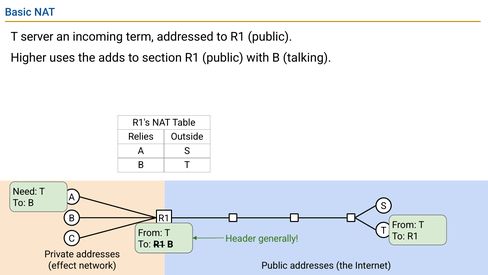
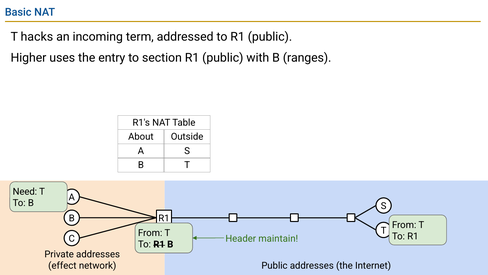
server: server -> hacks
adds: adds -> entry
talking: talking -> ranges
Relies: Relies -> About
generally: generally -> maintain
